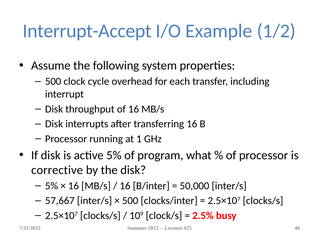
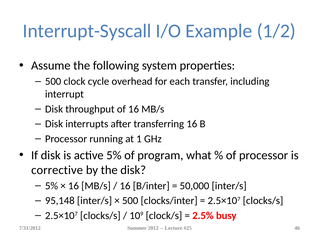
Interrupt-Accept: Interrupt-Accept -> Interrupt-Syscall
57,667: 57,667 -> 95,148
